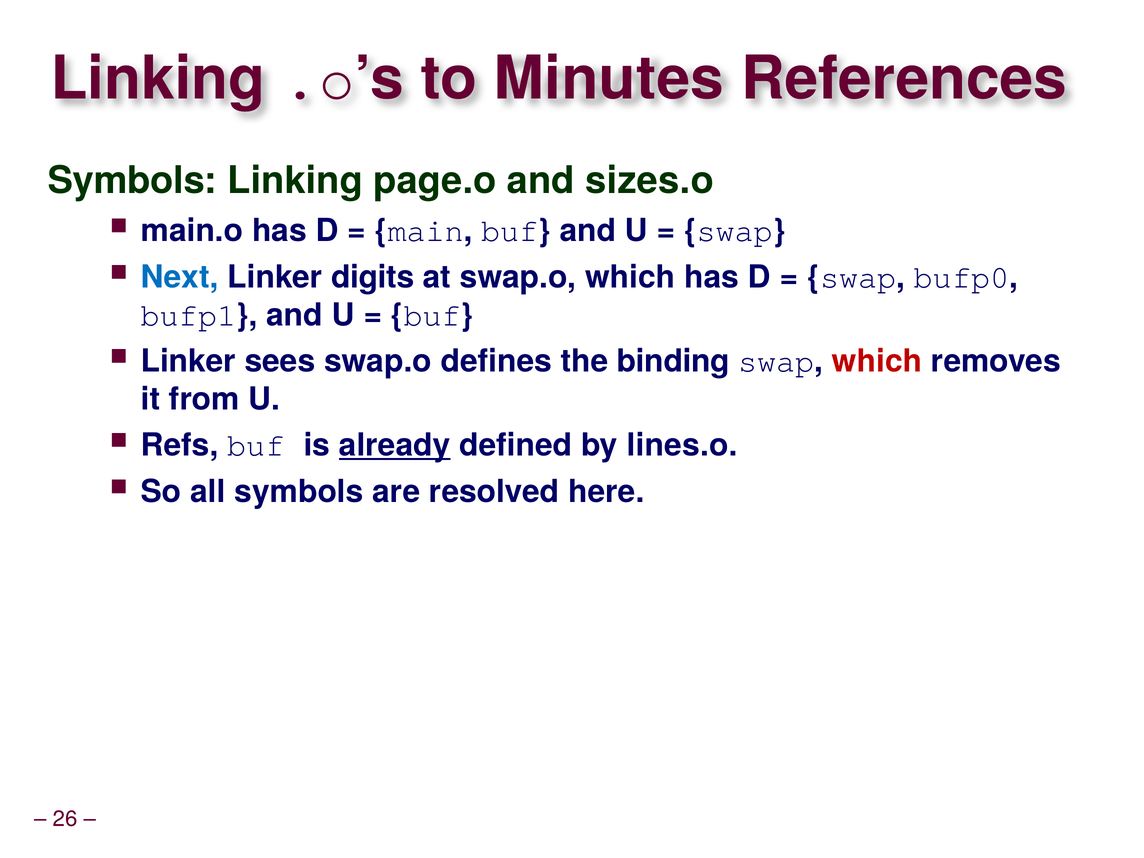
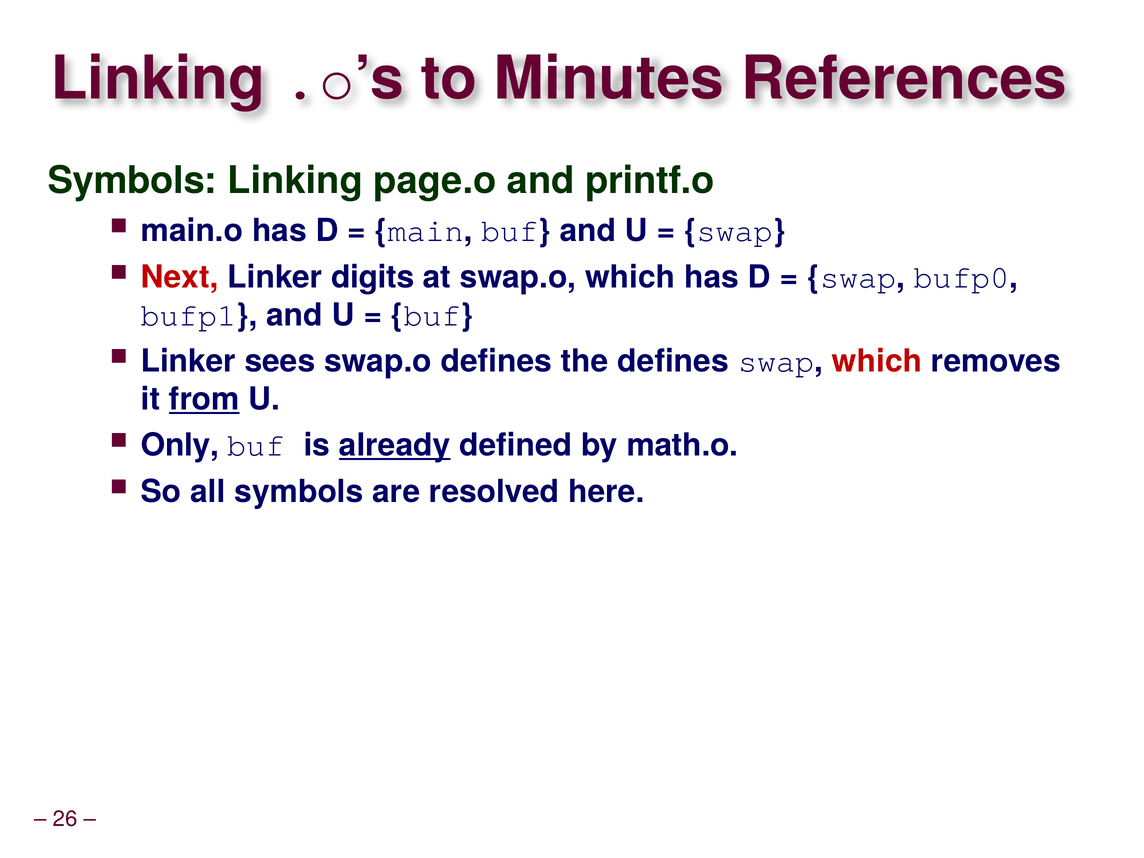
sizes.o: sizes.o -> printf.o
Next colour: blue -> red
the binding: binding -> defines
from underline: none -> present
Refs: Refs -> Only
lines.o: lines.o -> math.o
